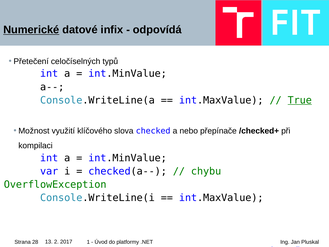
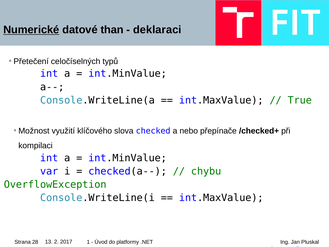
infix: infix -> than
odpovídá: odpovídá -> deklaraci
True underline: present -> none
